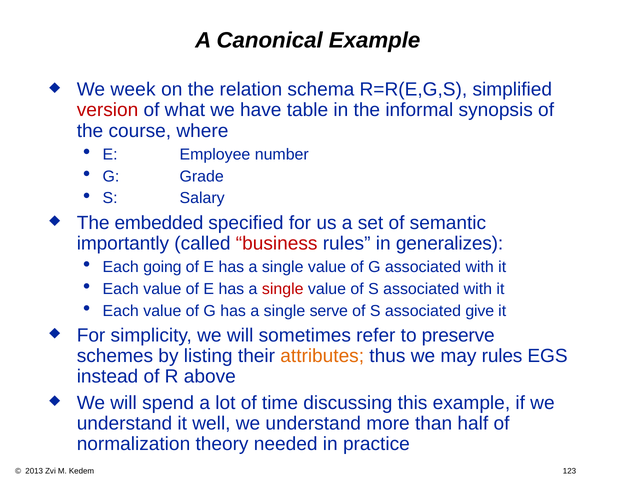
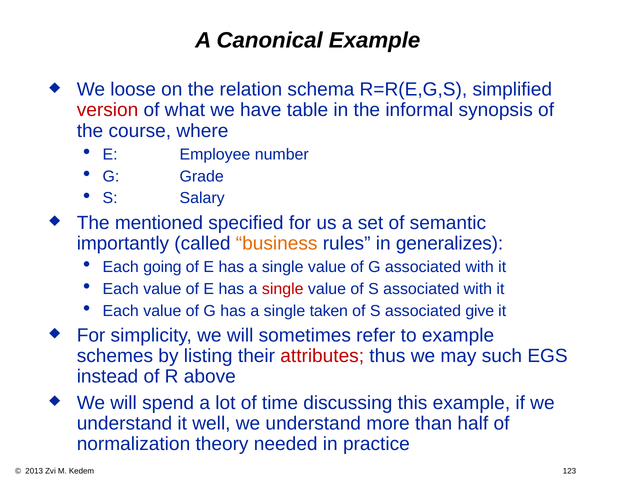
week: week -> loose
embedded: embedded -> mentioned
business colour: red -> orange
serve: serve -> taken
to preserve: preserve -> example
attributes colour: orange -> red
may rules: rules -> such
